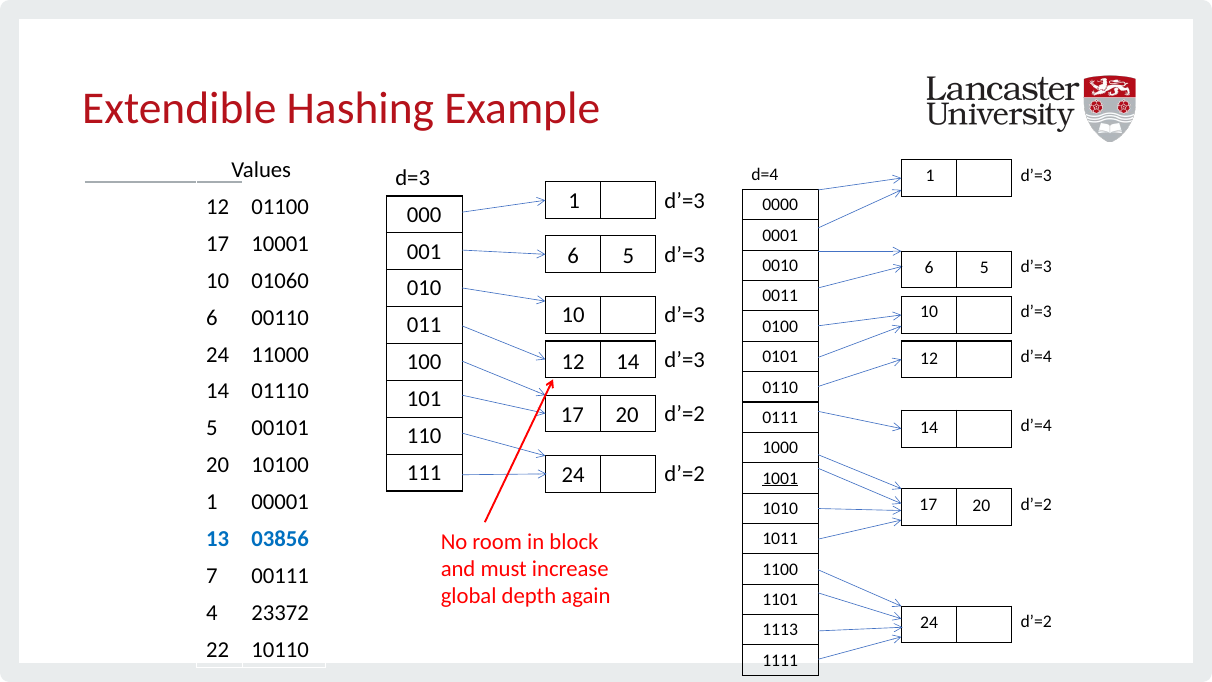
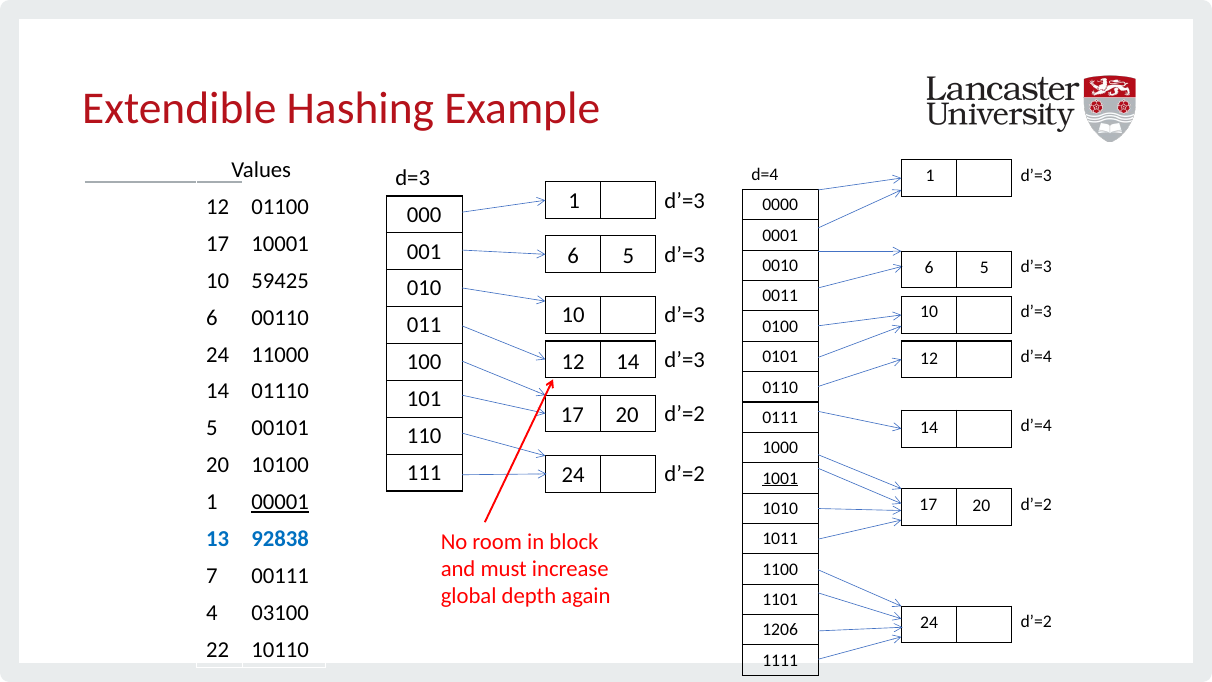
01060: 01060 -> 59425
00001 underline: none -> present
03856: 03856 -> 92838
23372: 23372 -> 03100
1113: 1113 -> 1206
